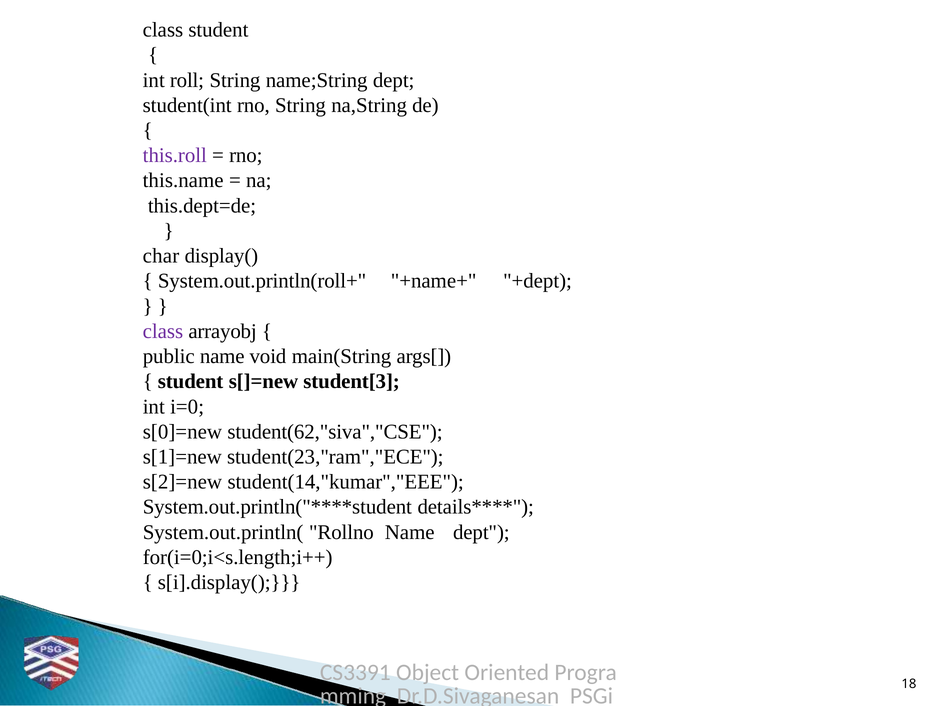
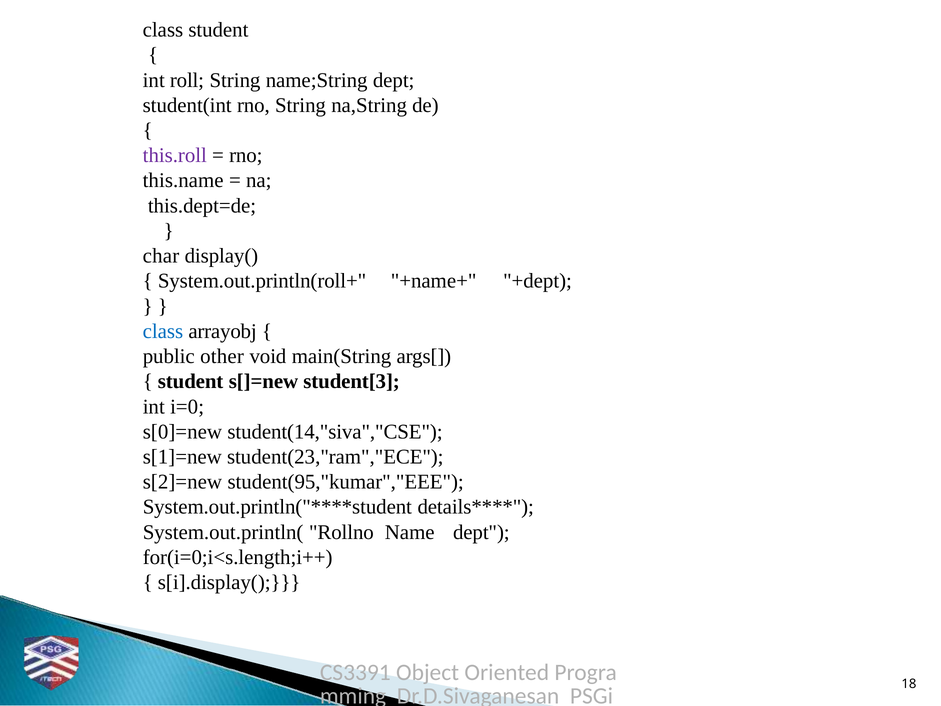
class at (163, 331) colour: purple -> blue
public name: name -> other
student(62,"siva","CSE: student(62,"siva","CSE -> student(14,"siva","CSE
student(14,"kumar","EEE: student(14,"kumar","EEE -> student(95,"kumar","EEE
